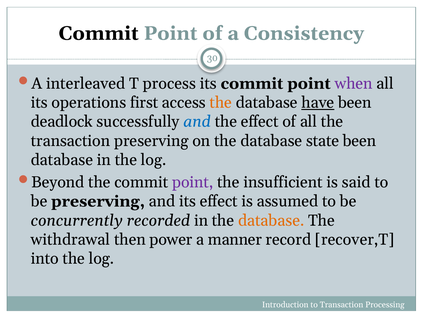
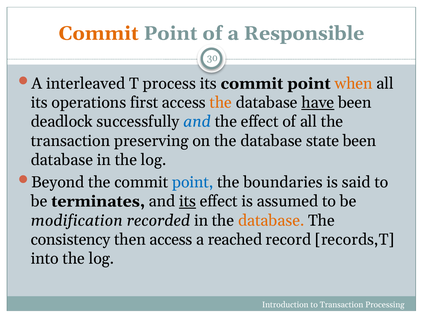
Commit at (99, 33) colour: black -> orange
Consistency: Consistency -> Responsible
when colour: purple -> orange
point at (193, 182) colour: purple -> blue
insufficient: insufficient -> boundaries
be preserving: preserving -> terminates
its at (188, 201) underline: none -> present
concurrently: concurrently -> modification
withdrawal: withdrawal -> consistency
then power: power -> access
manner: manner -> reached
recover,T: recover,T -> records,T
